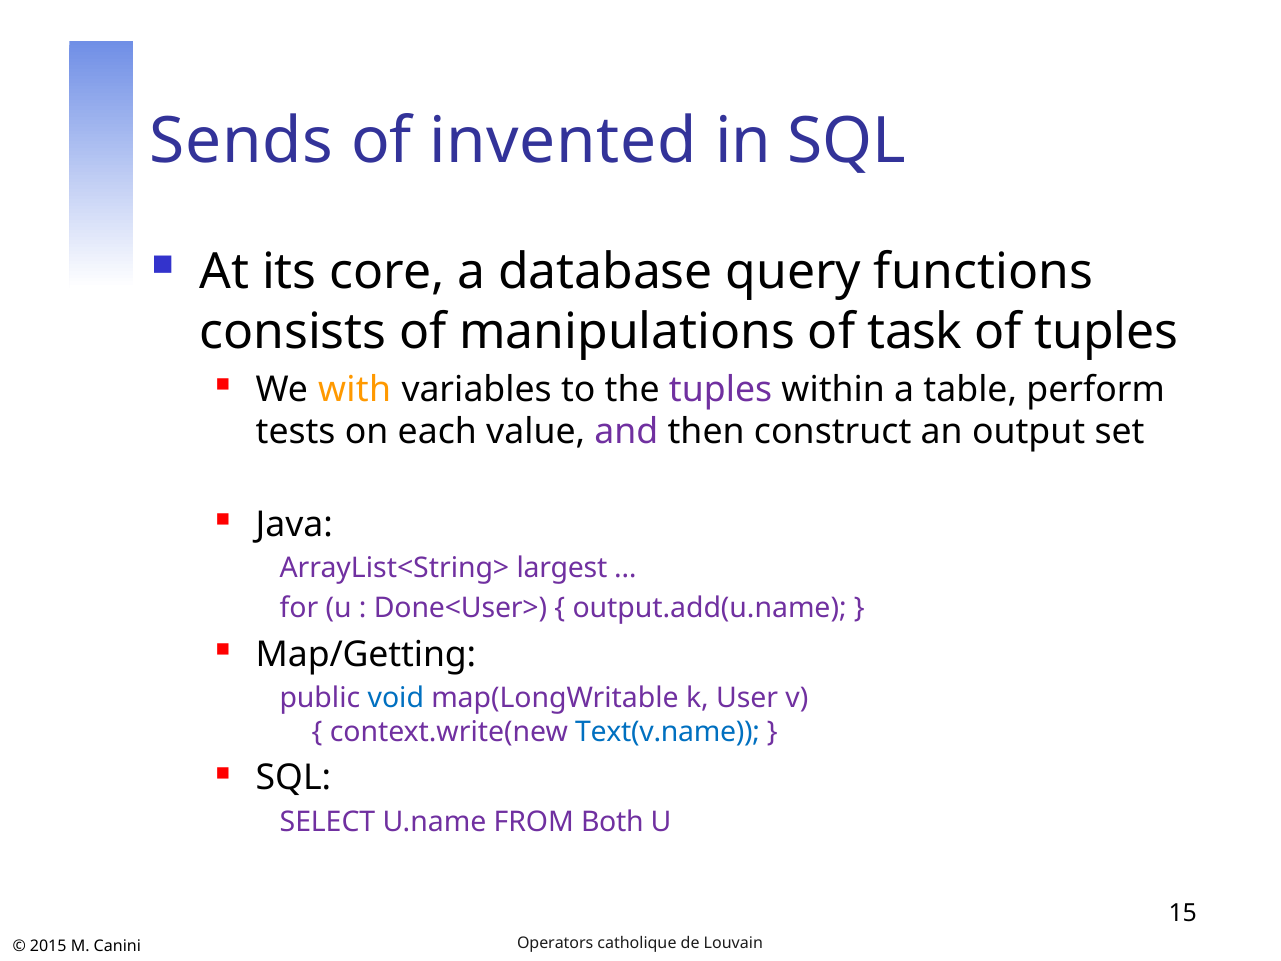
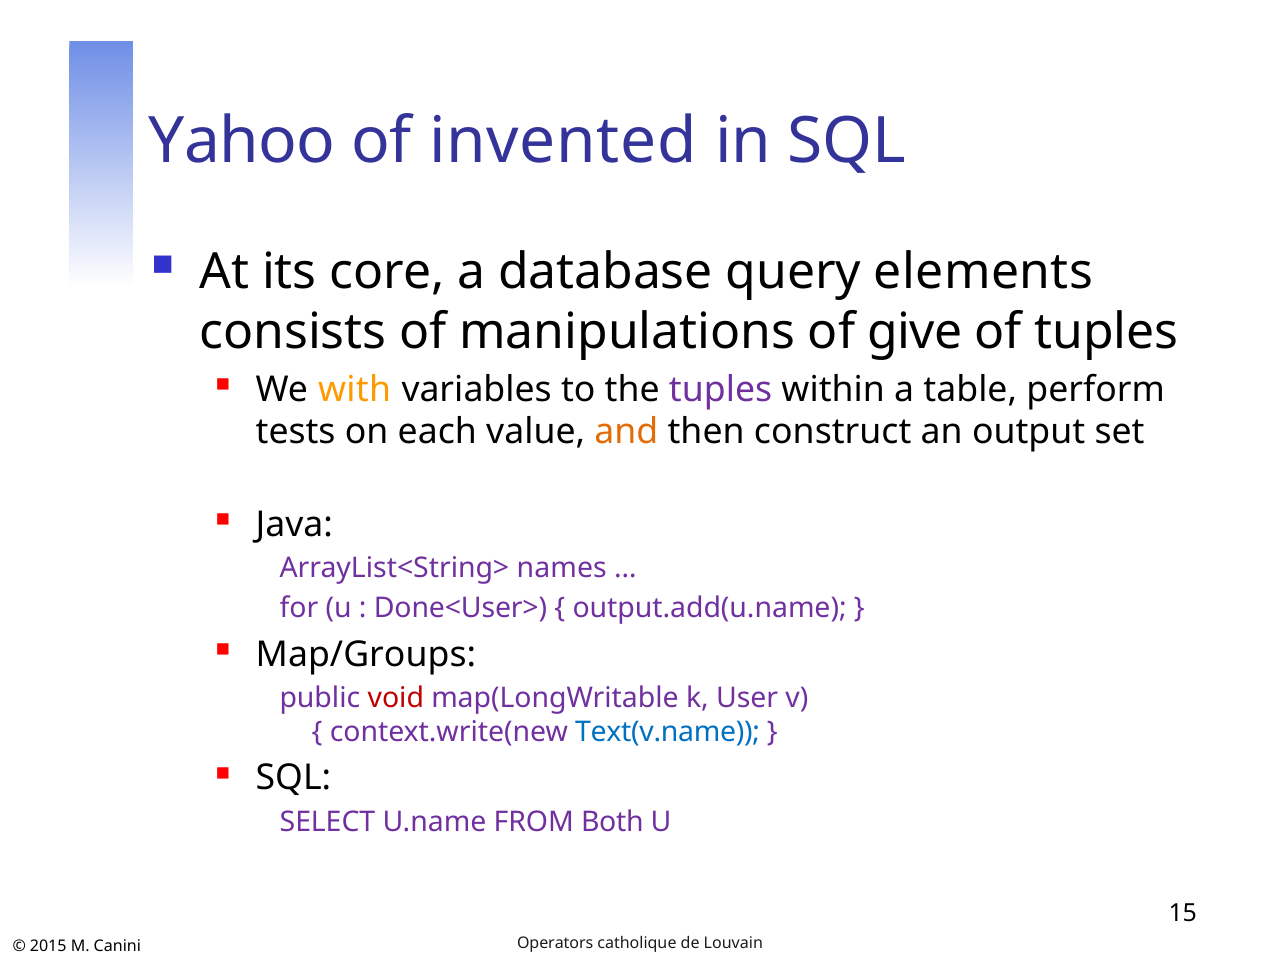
Sends: Sends -> Yahoo
functions: functions -> elements
task: task -> give
and colour: purple -> orange
largest: largest -> names
Map/Getting: Map/Getting -> Map/Groups
void colour: blue -> red
